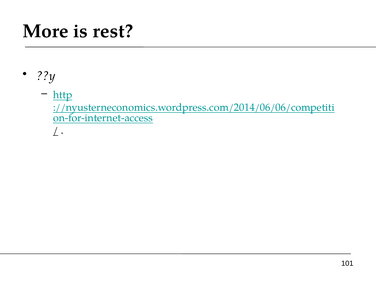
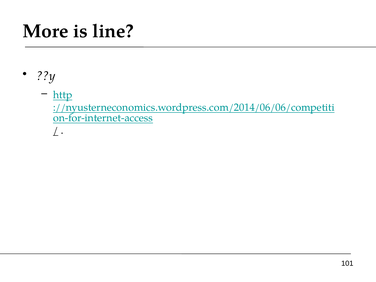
rest: rest -> line
